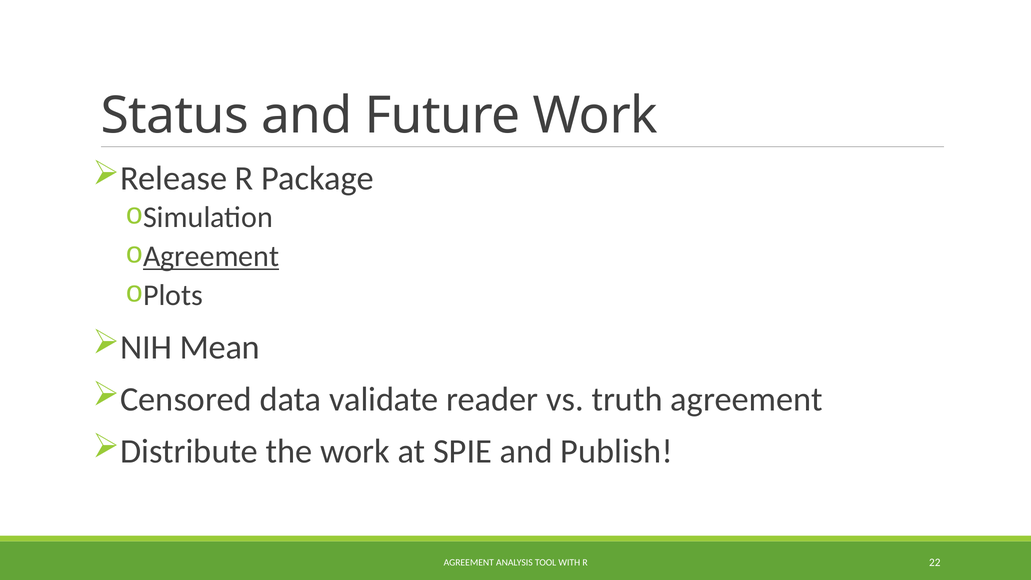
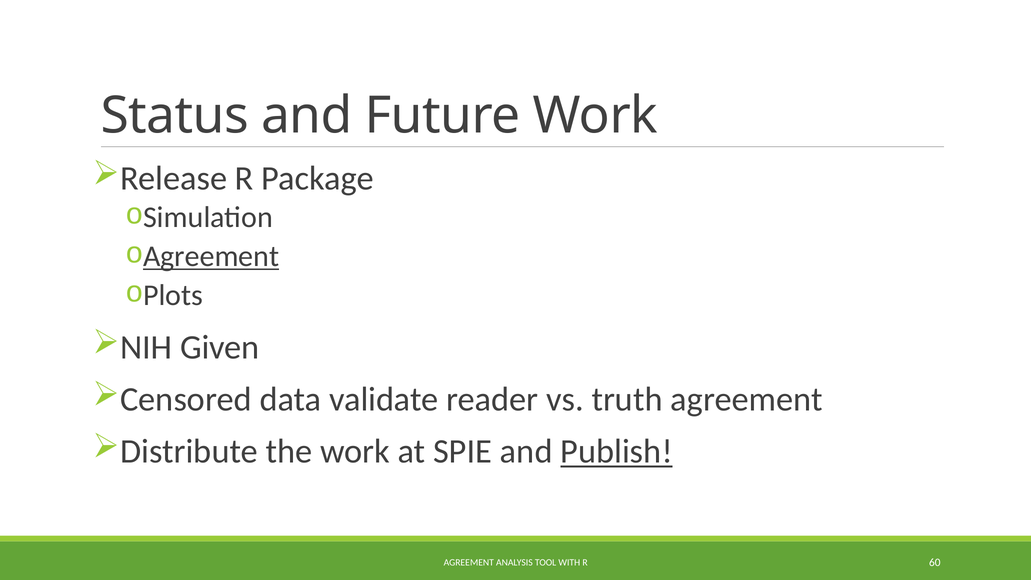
Mean: Mean -> Given
Publish underline: none -> present
22: 22 -> 60
